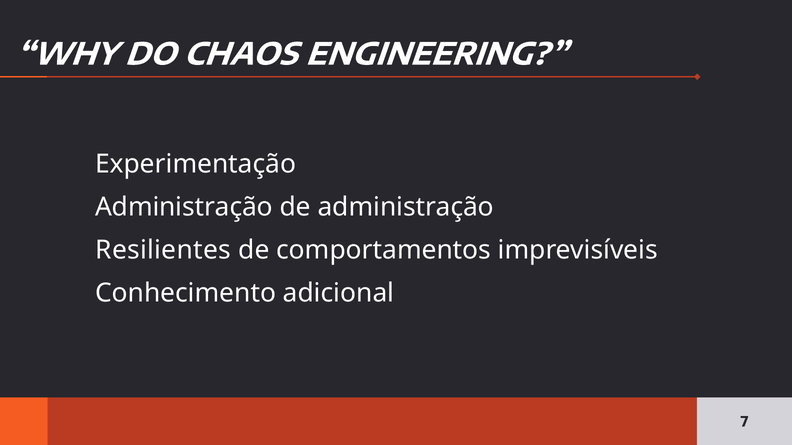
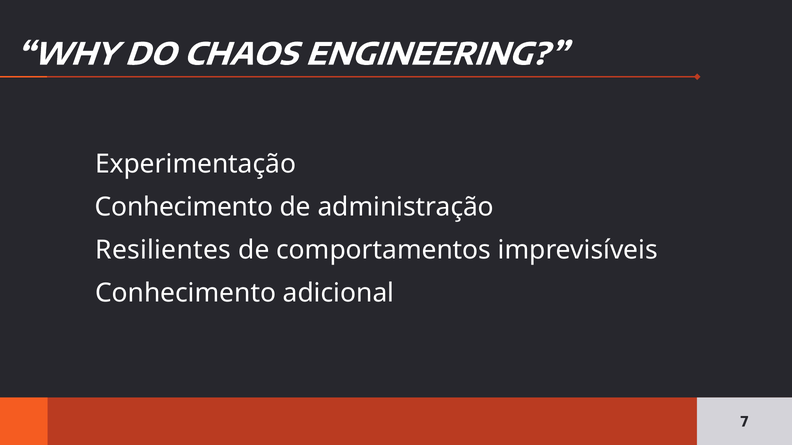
Administração at (184, 207): Administração -> Conhecimento
